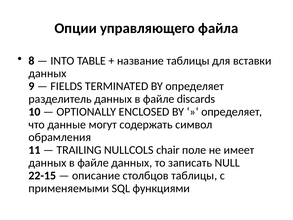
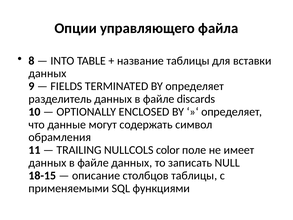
chair: chair -> color
22-15: 22-15 -> 18-15
